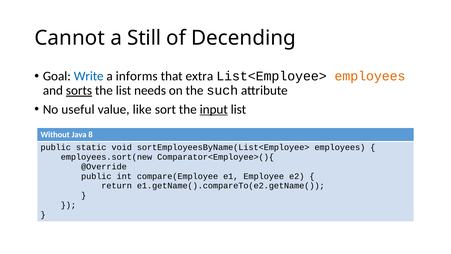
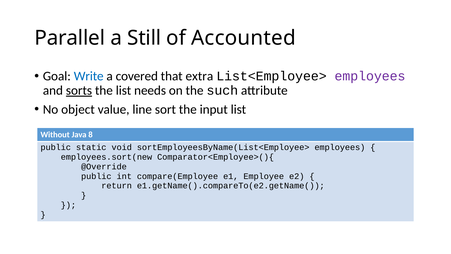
Cannot: Cannot -> Parallel
Decending: Decending -> Accounted
informs: informs -> covered
employees at (370, 76) colour: orange -> purple
useful: useful -> object
like: like -> line
input underline: present -> none
